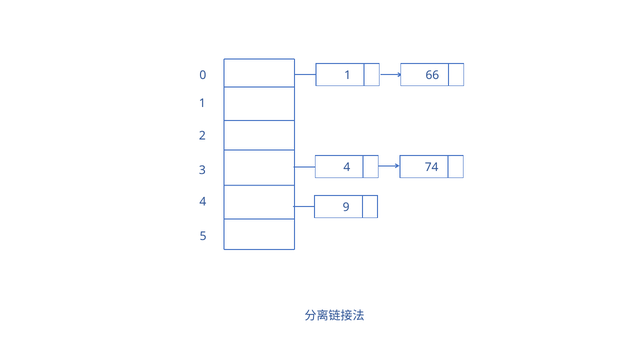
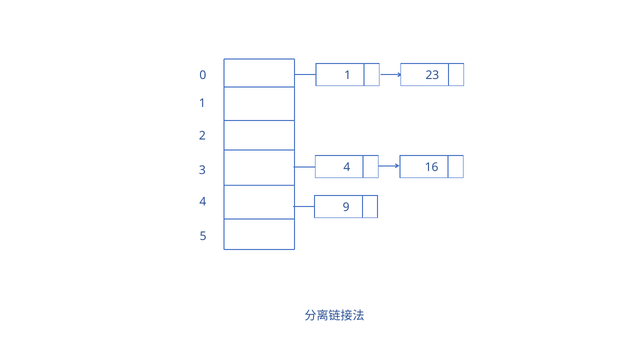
66: 66 -> 23
74: 74 -> 16
